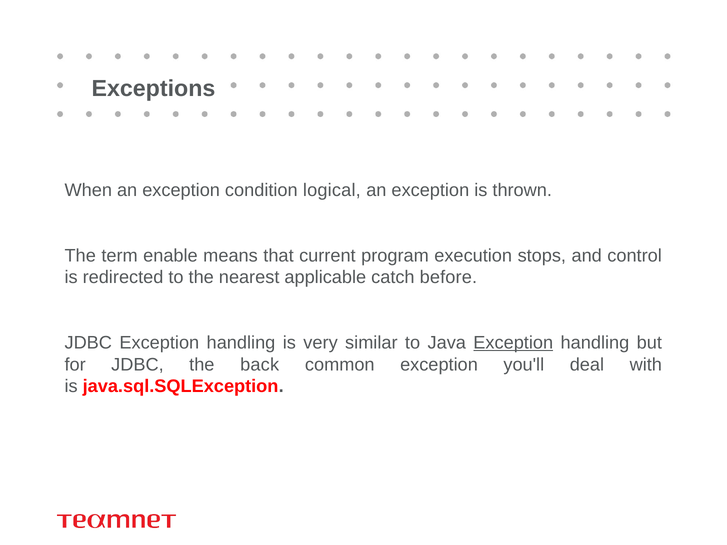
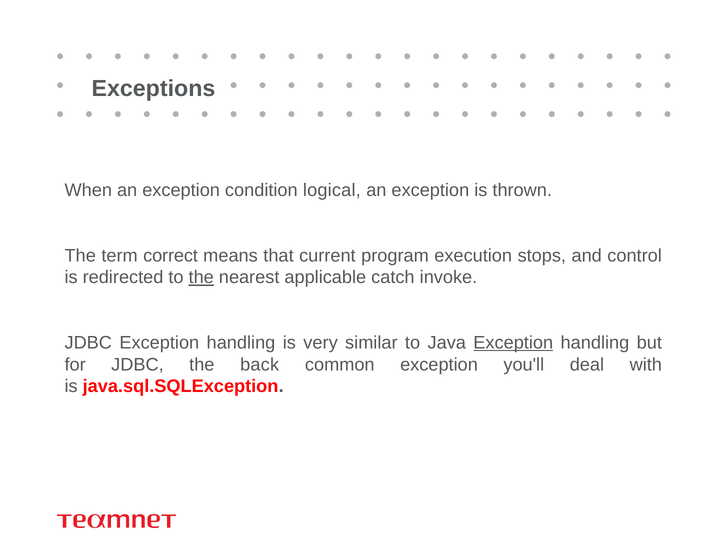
enable: enable -> correct
the at (201, 278) underline: none -> present
before: before -> invoke
